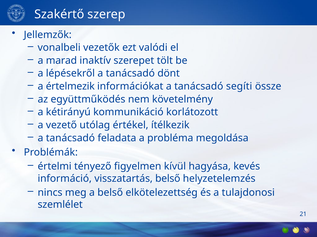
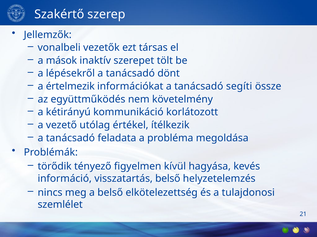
valódi: valódi -> társas
marad: marad -> mások
értelmi: értelmi -> törődik
